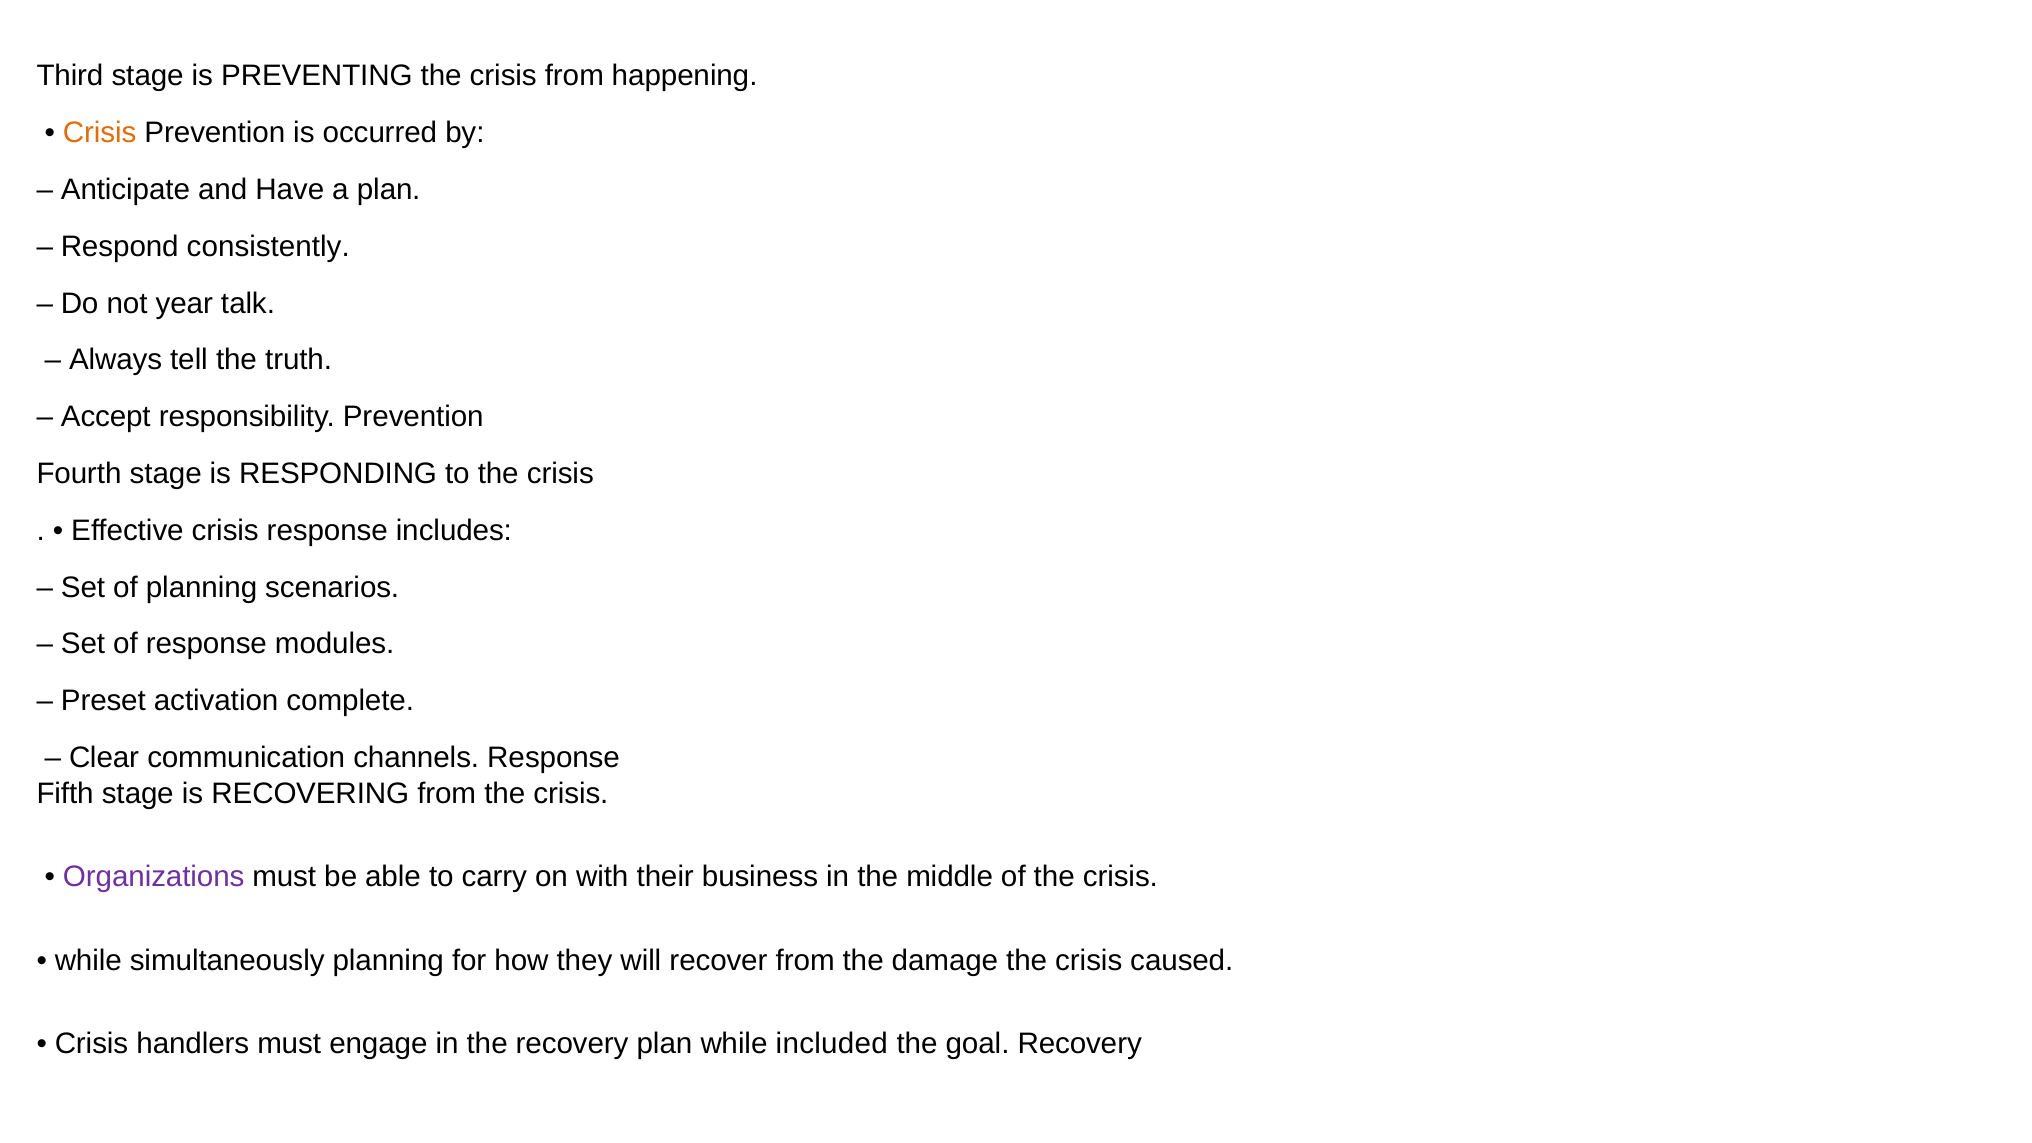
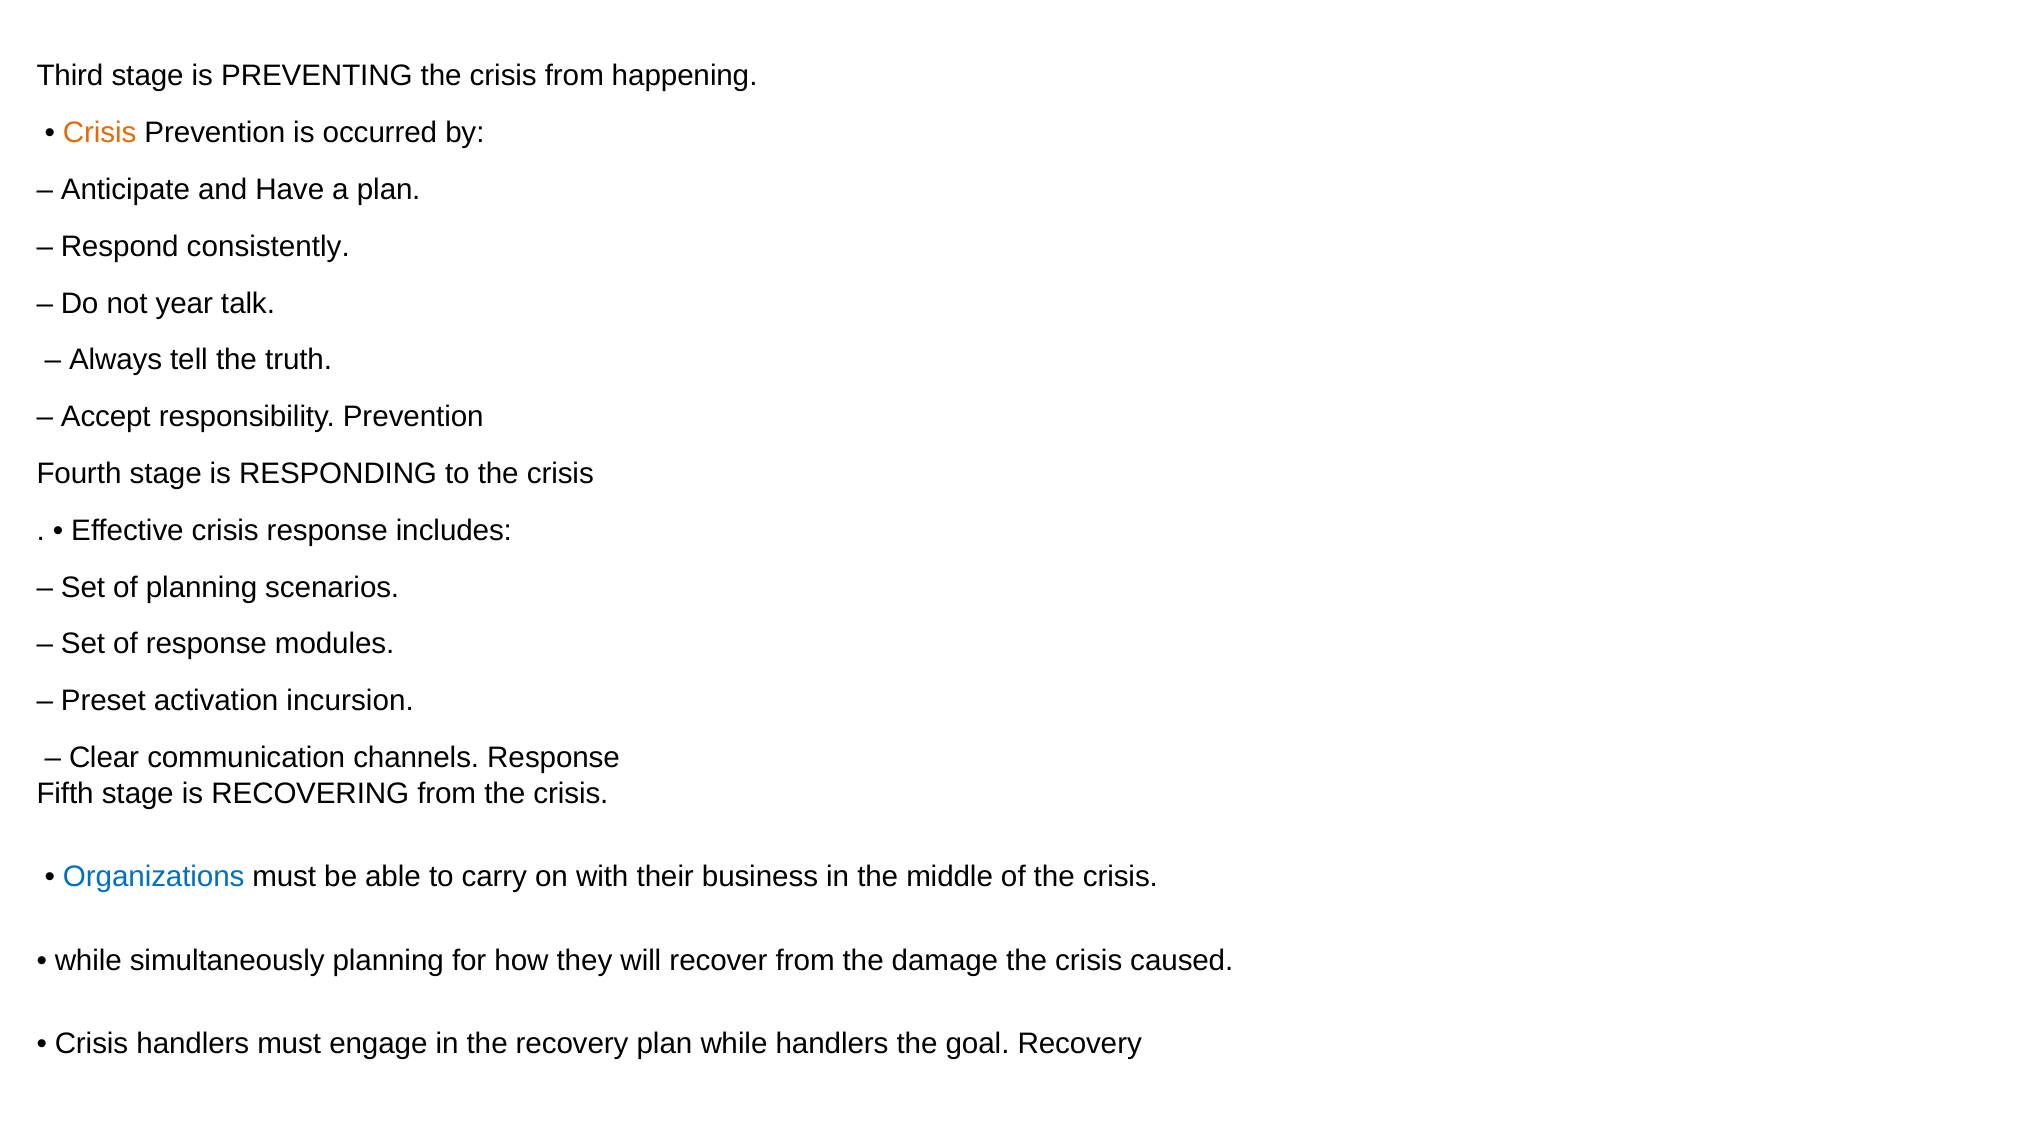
complete: complete -> incursion
Organizations colour: purple -> blue
while included: included -> handlers
